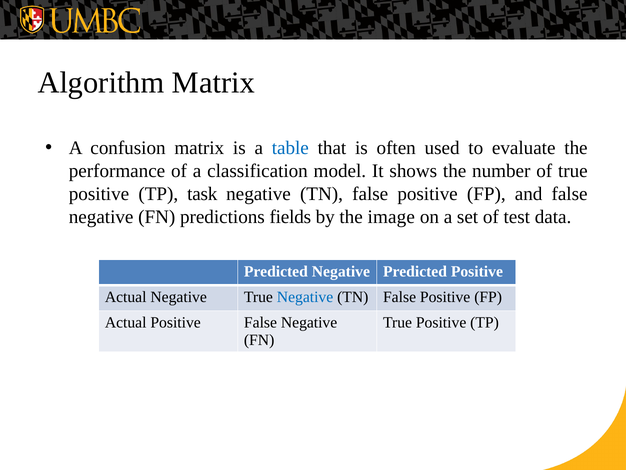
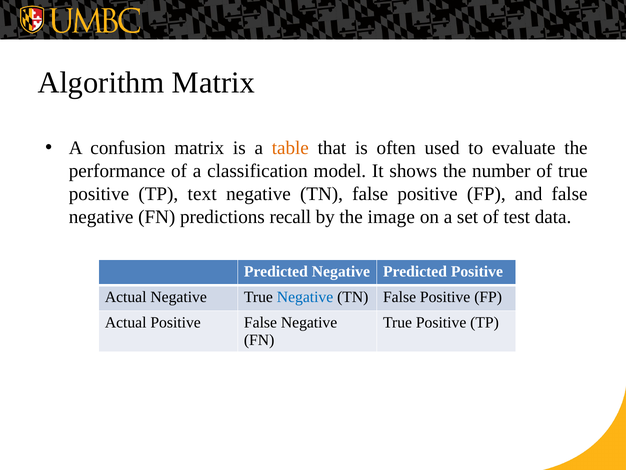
table colour: blue -> orange
task: task -> text
fields: fields -> recall
